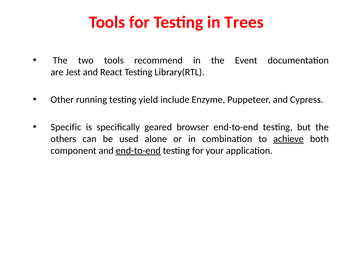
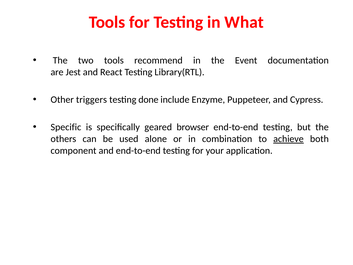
Trees: Trees -> What
running: running -> triggers
yield: yield -> done
end-to-end at (138, 151) underline: present -> none
